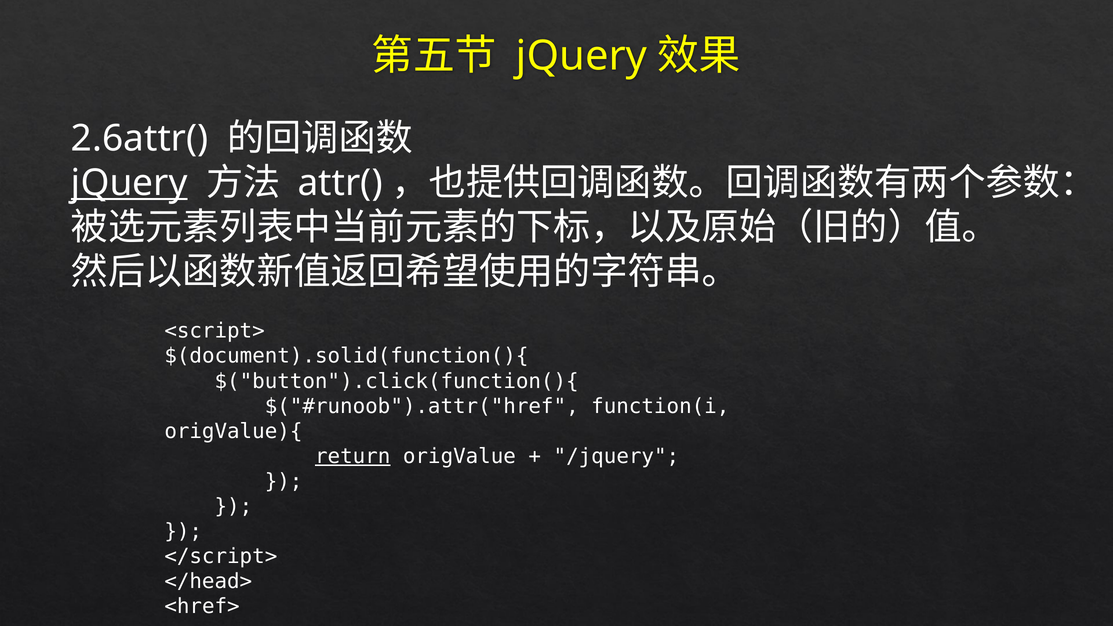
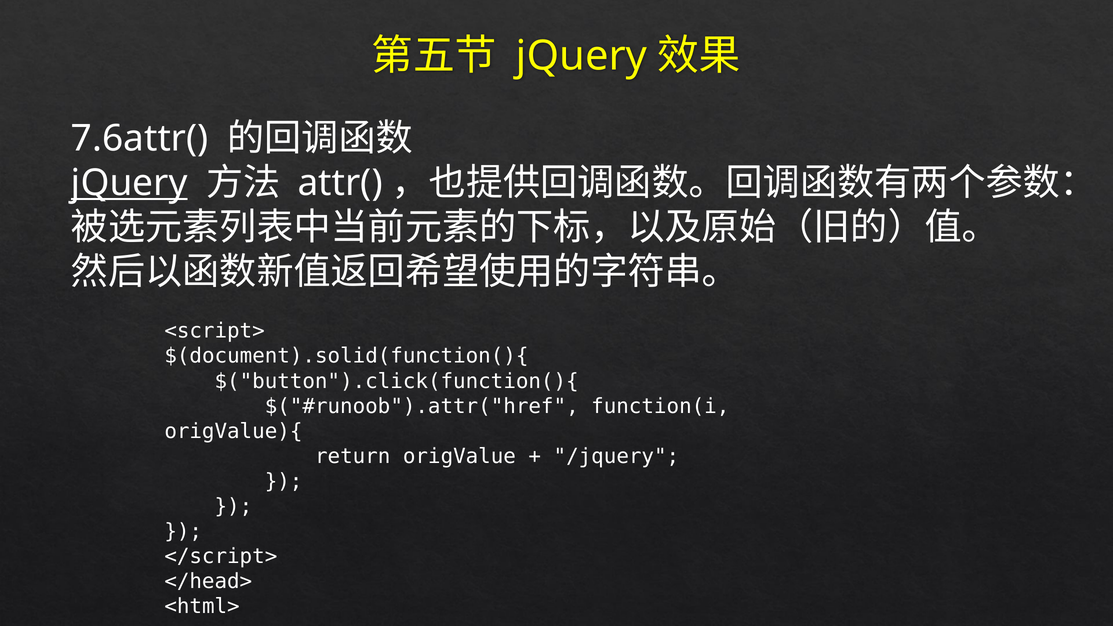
2.6attr(: 2.6attr( -> 7.6attr(
return underline: present -> none
<href>: <href> -> <html>
